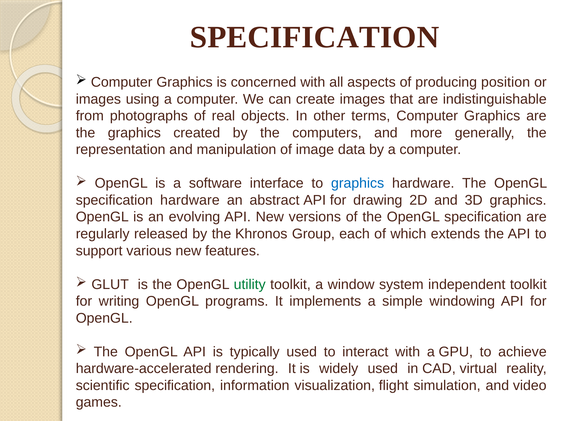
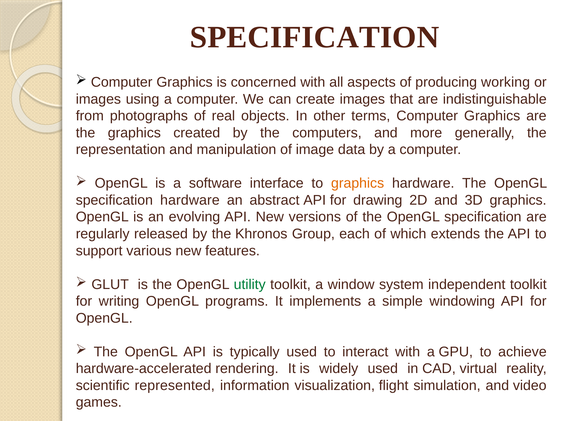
position: position -> working
graphics at (358, 184) colour: blue -> orange
scientific specification: specification -> represented
